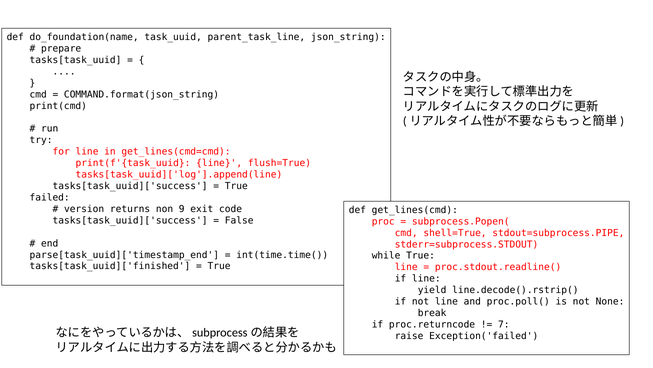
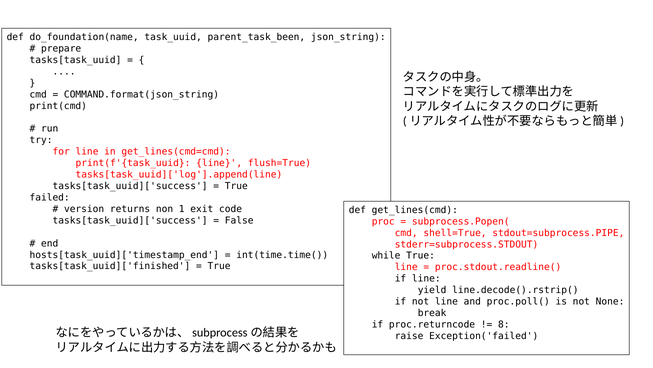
parent_task_line: parent_task_line -> parent_task_been
9: 9 -> 1
parse[task_uuid]['timestamp_end: parse[task_uuid]['timestamp_end -> hosts[task_uuid]['timestamp_end
7: 7 -> 8
